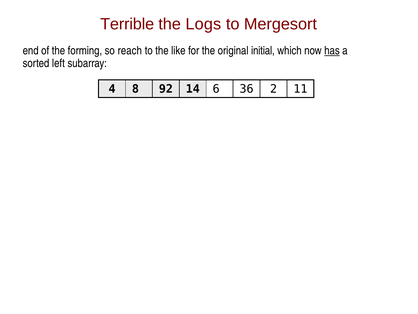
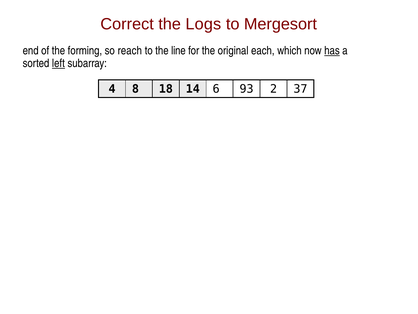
Terrible: Terrible -> Correct
like: like -> line
initial: initial -> each
left underline: none -> present
92: 92 -> 18
36: 36 -> 93
11: 11 -> 37
